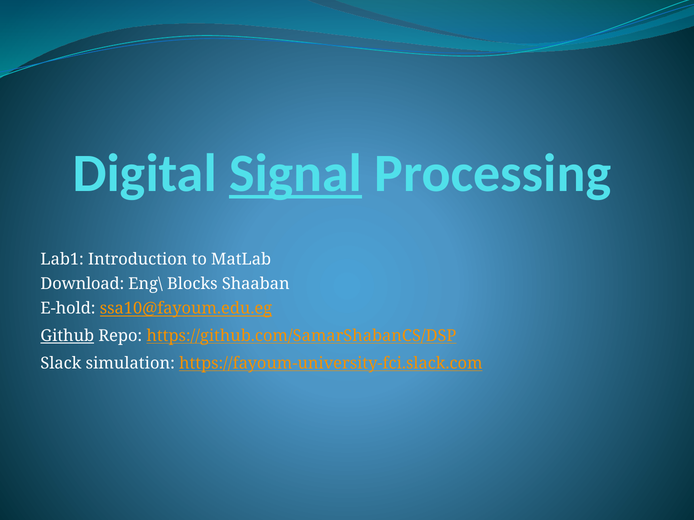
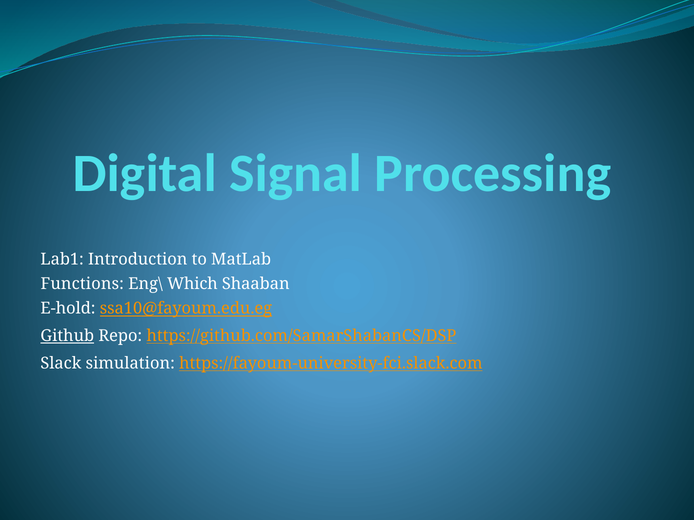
Signal underline: present -> none
Download: Download -> Functions
Blocks: Blocks -> Which
